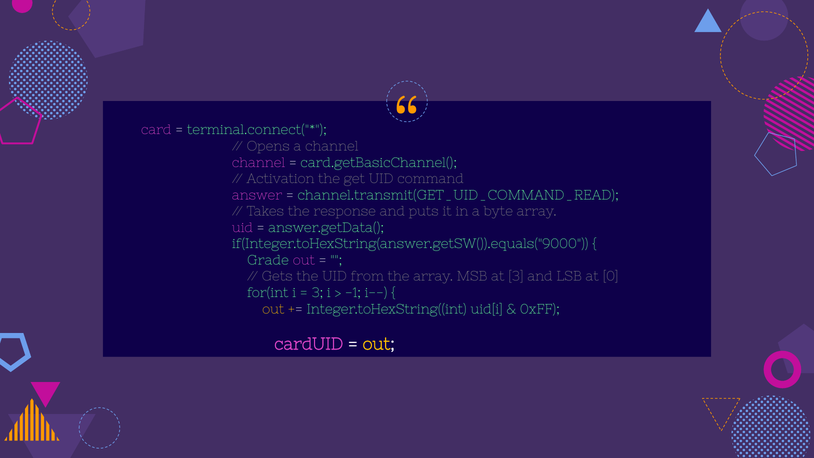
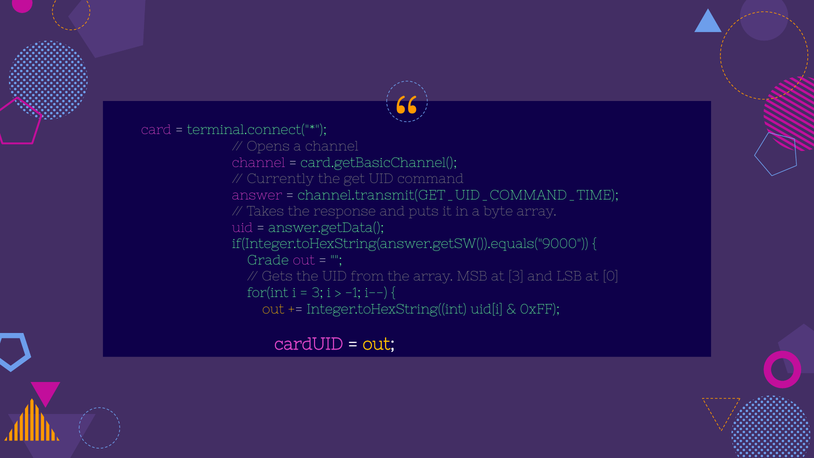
Activation: Activation -> Currently
channel.transmit(GET_UID_COMMAND_READ: channel.transmit(GET_UID_COMMAND_READ -> channel.transmit(GET_UID_COMMAND_TIME
